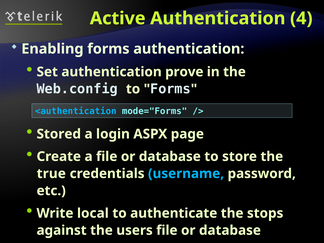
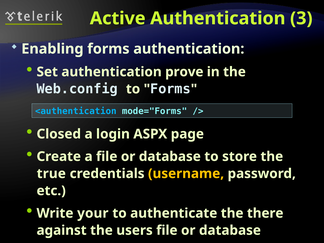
4: 4 -> 3
Stored: Stored -> Closed
username colour: light blue -> yellow
local: local -> your
stops: stops -> there
